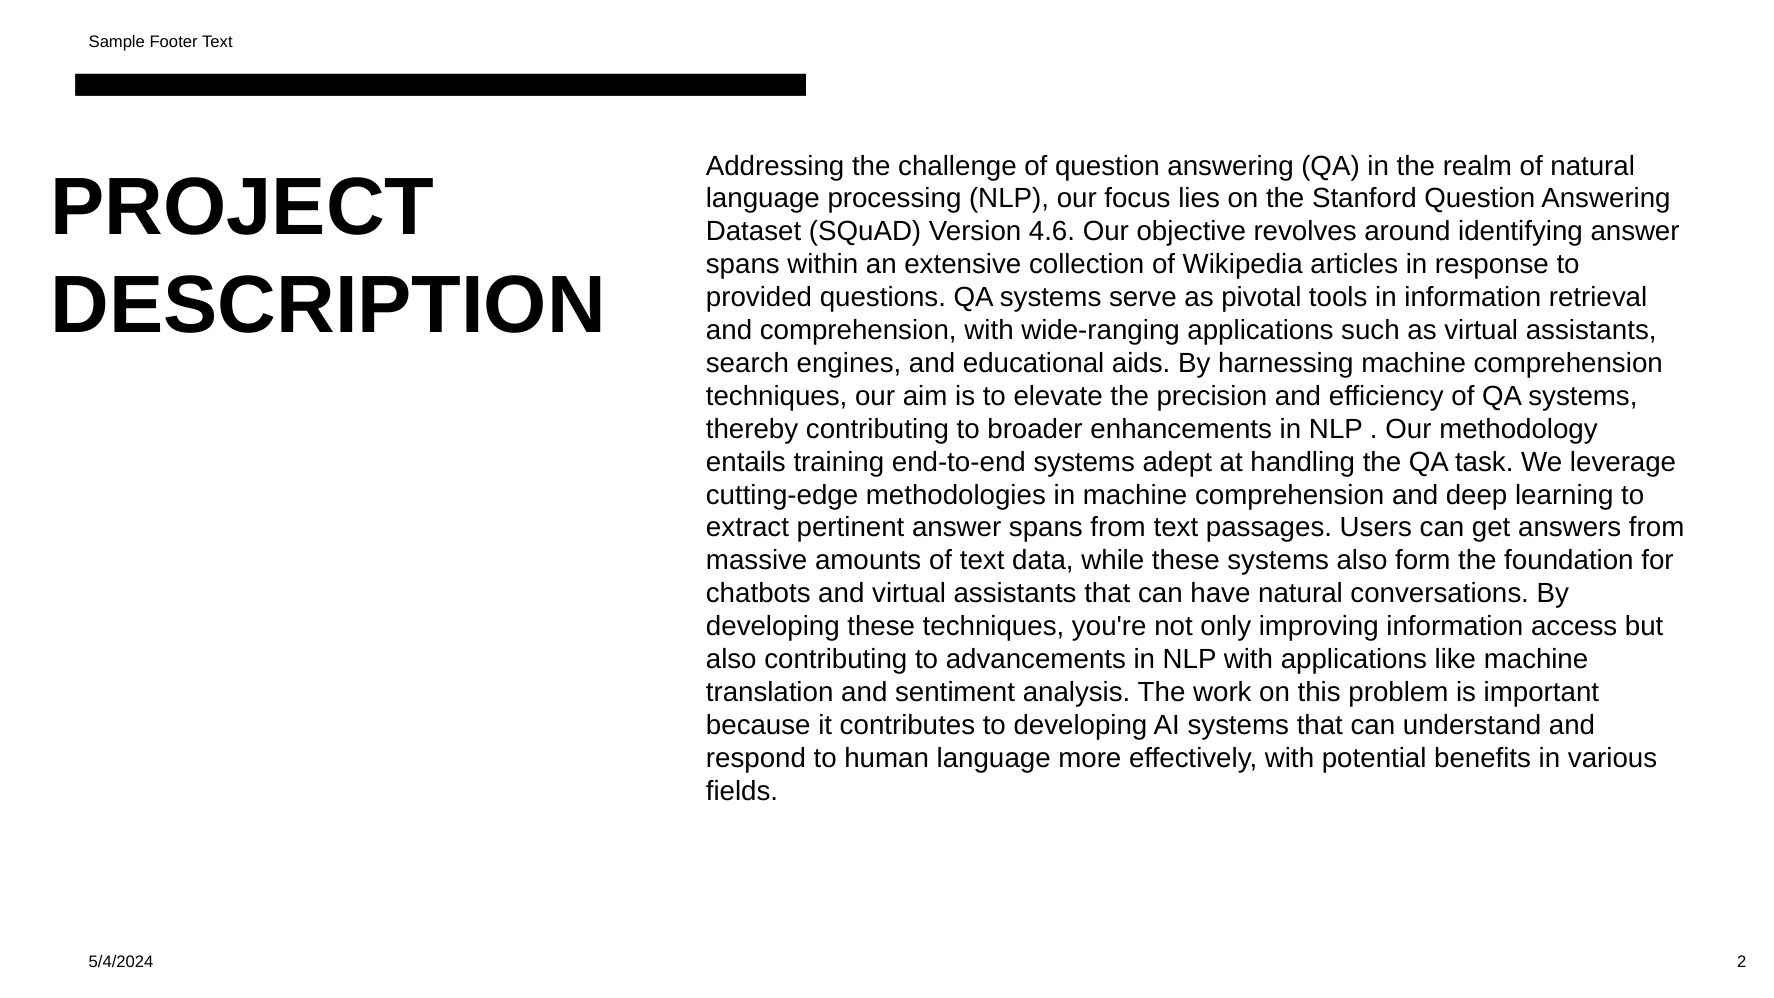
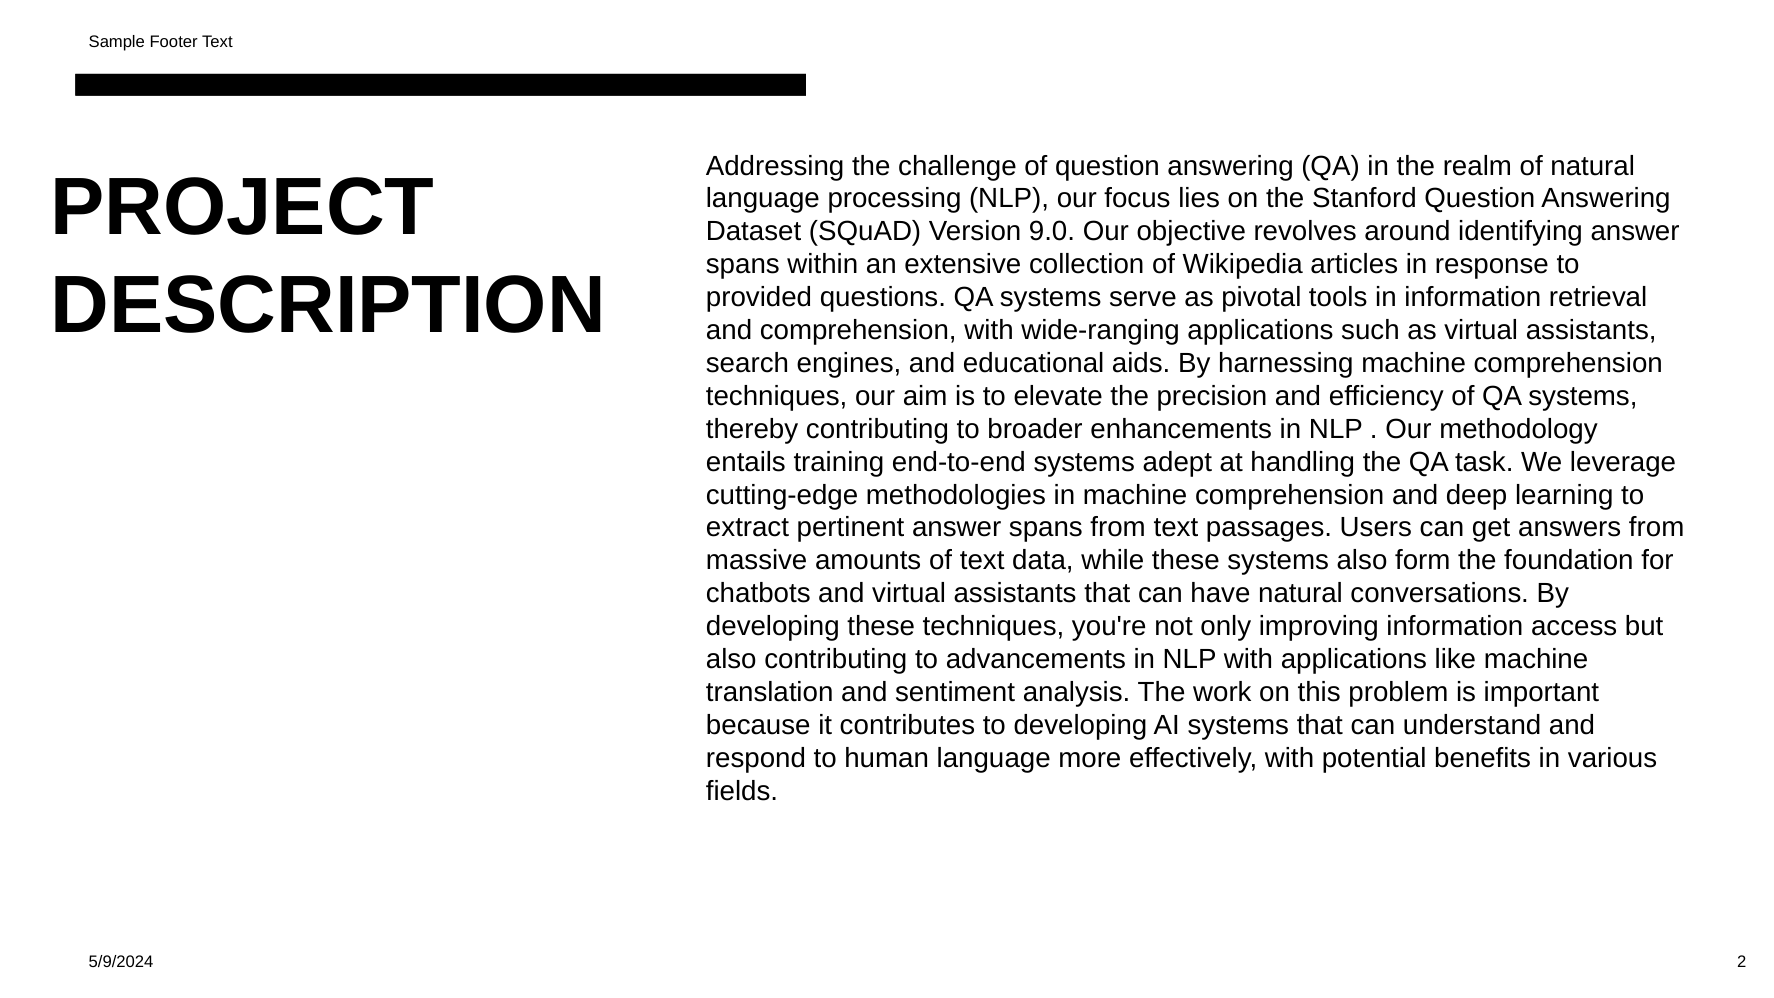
4.6: 4.6 -> 9.0
5/4/2024: 5/4/2024 -> 5/9/2024
